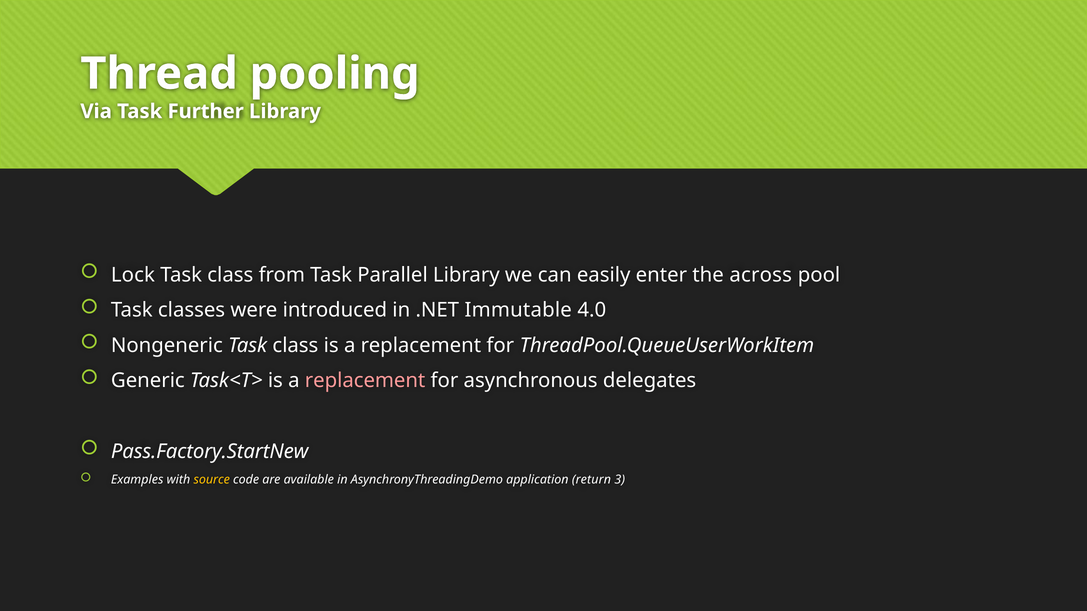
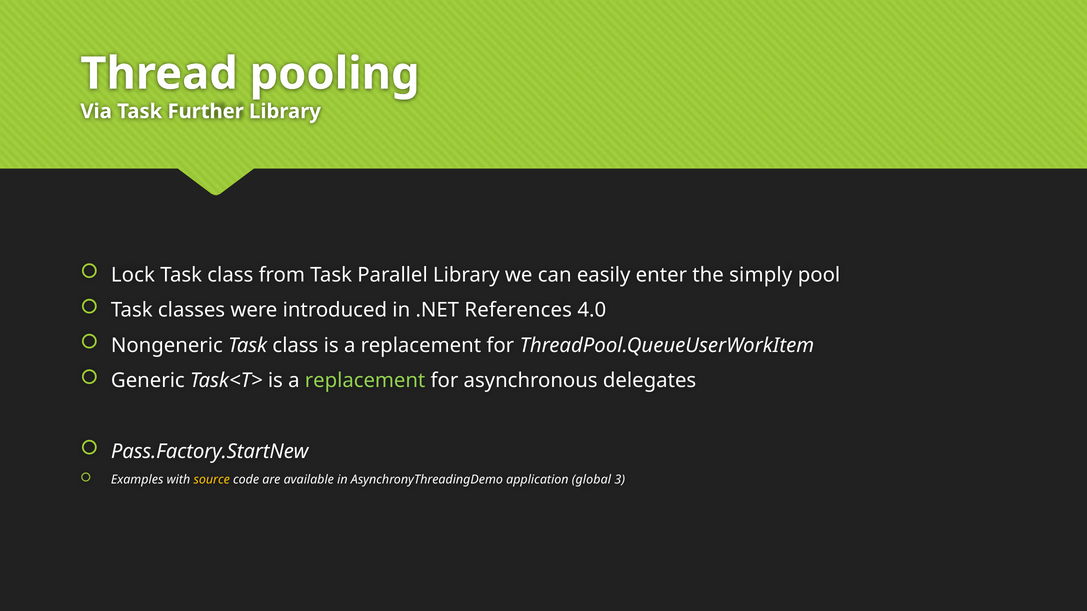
across: across -> simply
Immutable: Immutable -> References
replacement at (365, 381) colour: pink -> light green
return: return -> global
